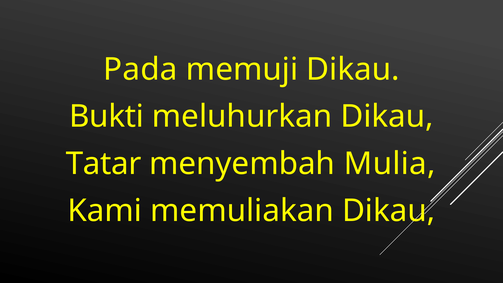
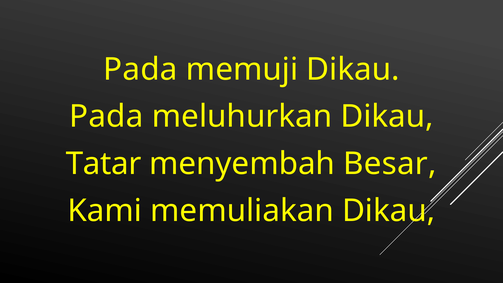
Bukti at (107, 117): Bukti -> Pada
Mulia: Mulia -> Besar
